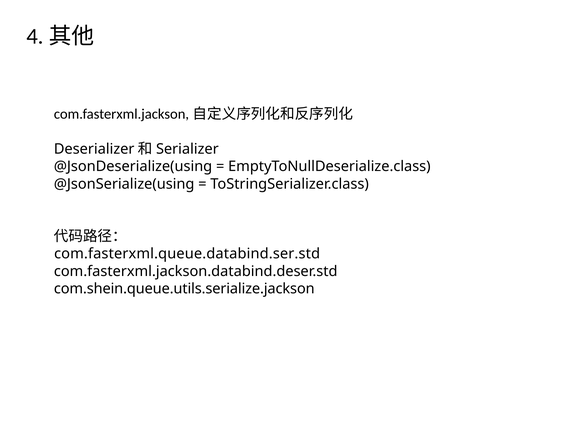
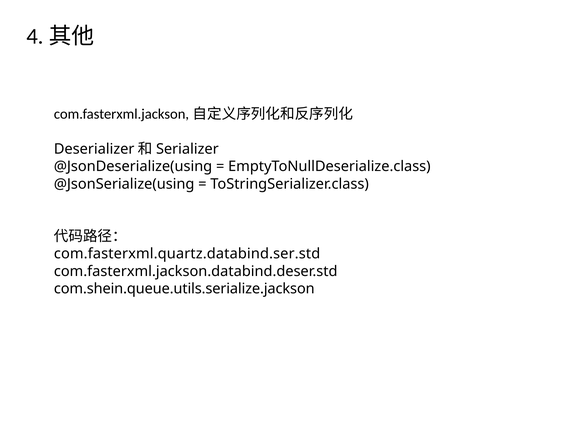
com.fasterxml.queue.databind.ser.std: com.fasterxml.queue.databind.ser.std -> com.fasterxml.quartz.databind.ser.std
